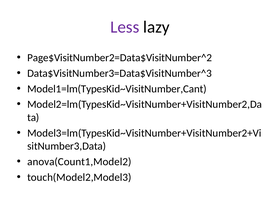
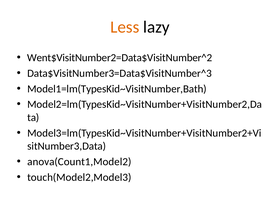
Less colour: purple -> orange
Page$VisitNumber2=Data$VisitNumber^2: Page$VisitNumber2=Data$VisitNumber^2 -> Went$VisitNumber2=Data$VisitNumber^2
Model1=lm(TypesKid~VisitNumber,Cant: Model1=lm(TypesKid~VisitNumber,Cant -> Model1=lm(TypesKid~VisitNumber,Bath
